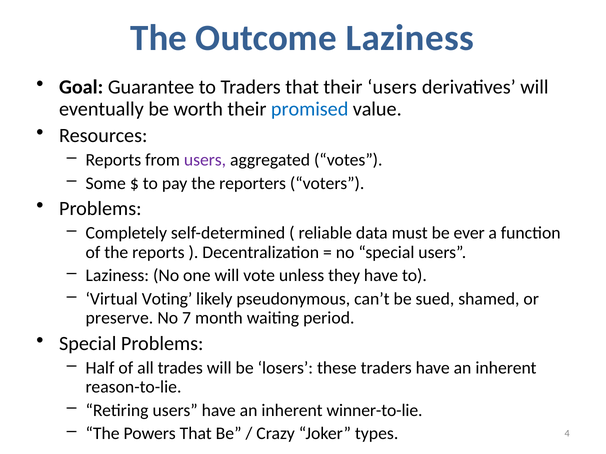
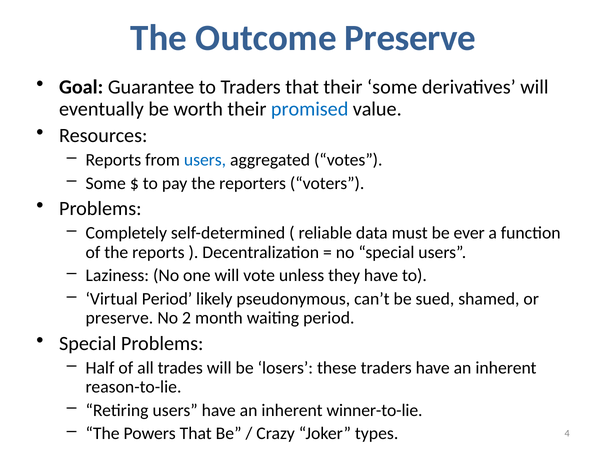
Outcome Laziness: Laziness -> Preserve
their users: users -> some
users at (205, 160) colour: purple -> blue
Virtual Voting: Voting -> Period
7: 7 -> 2
